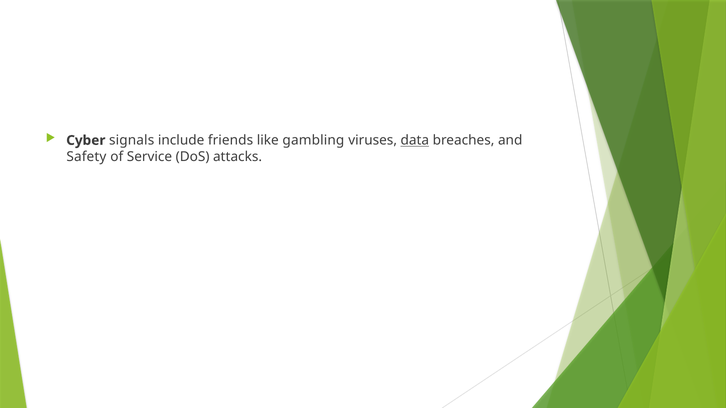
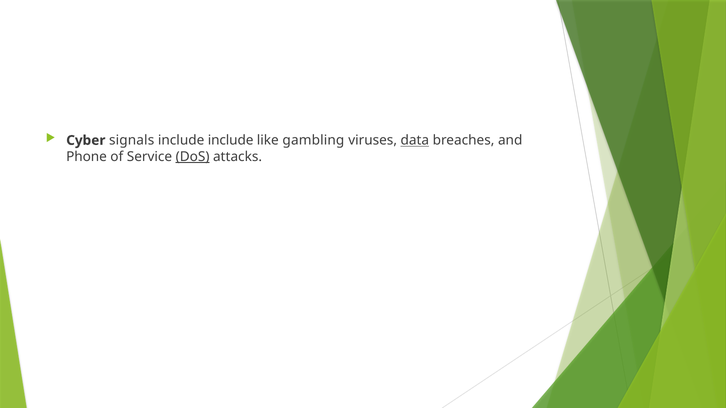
include friends: friends -> include
Safety: Safety -> Phone
DoS underline: none -> present
